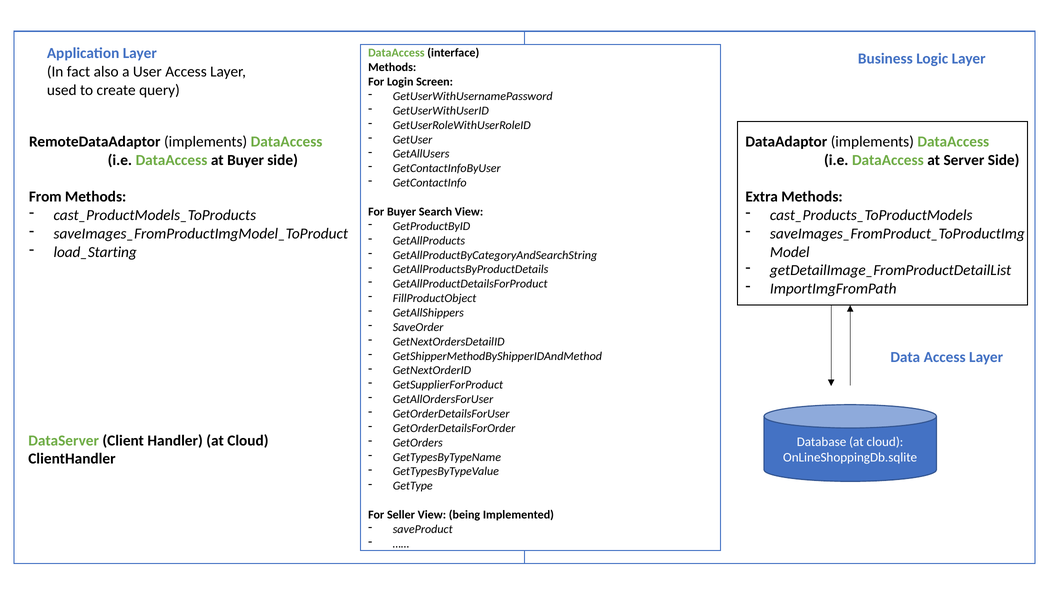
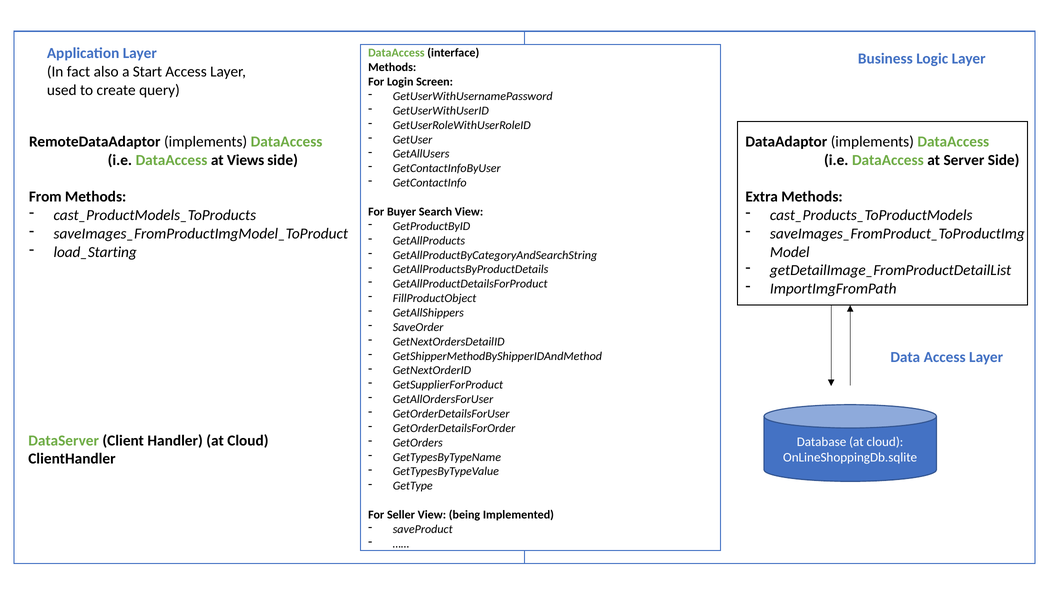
User: User -> Start
at Buyer: Buyer -> Views
